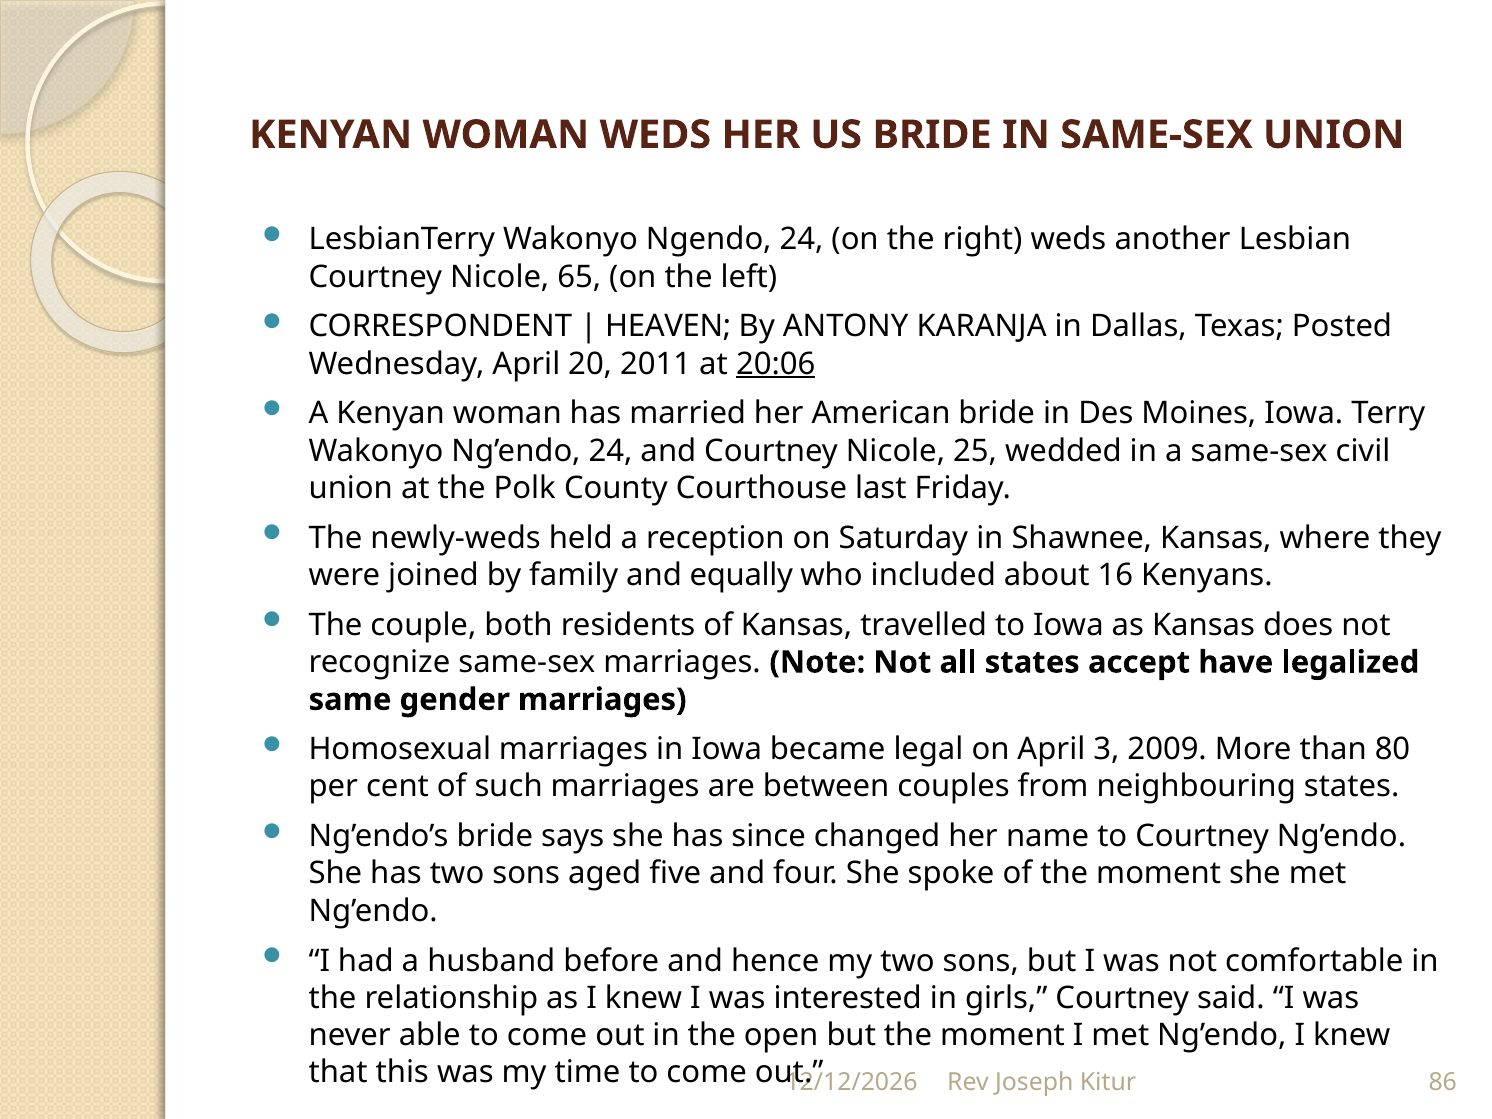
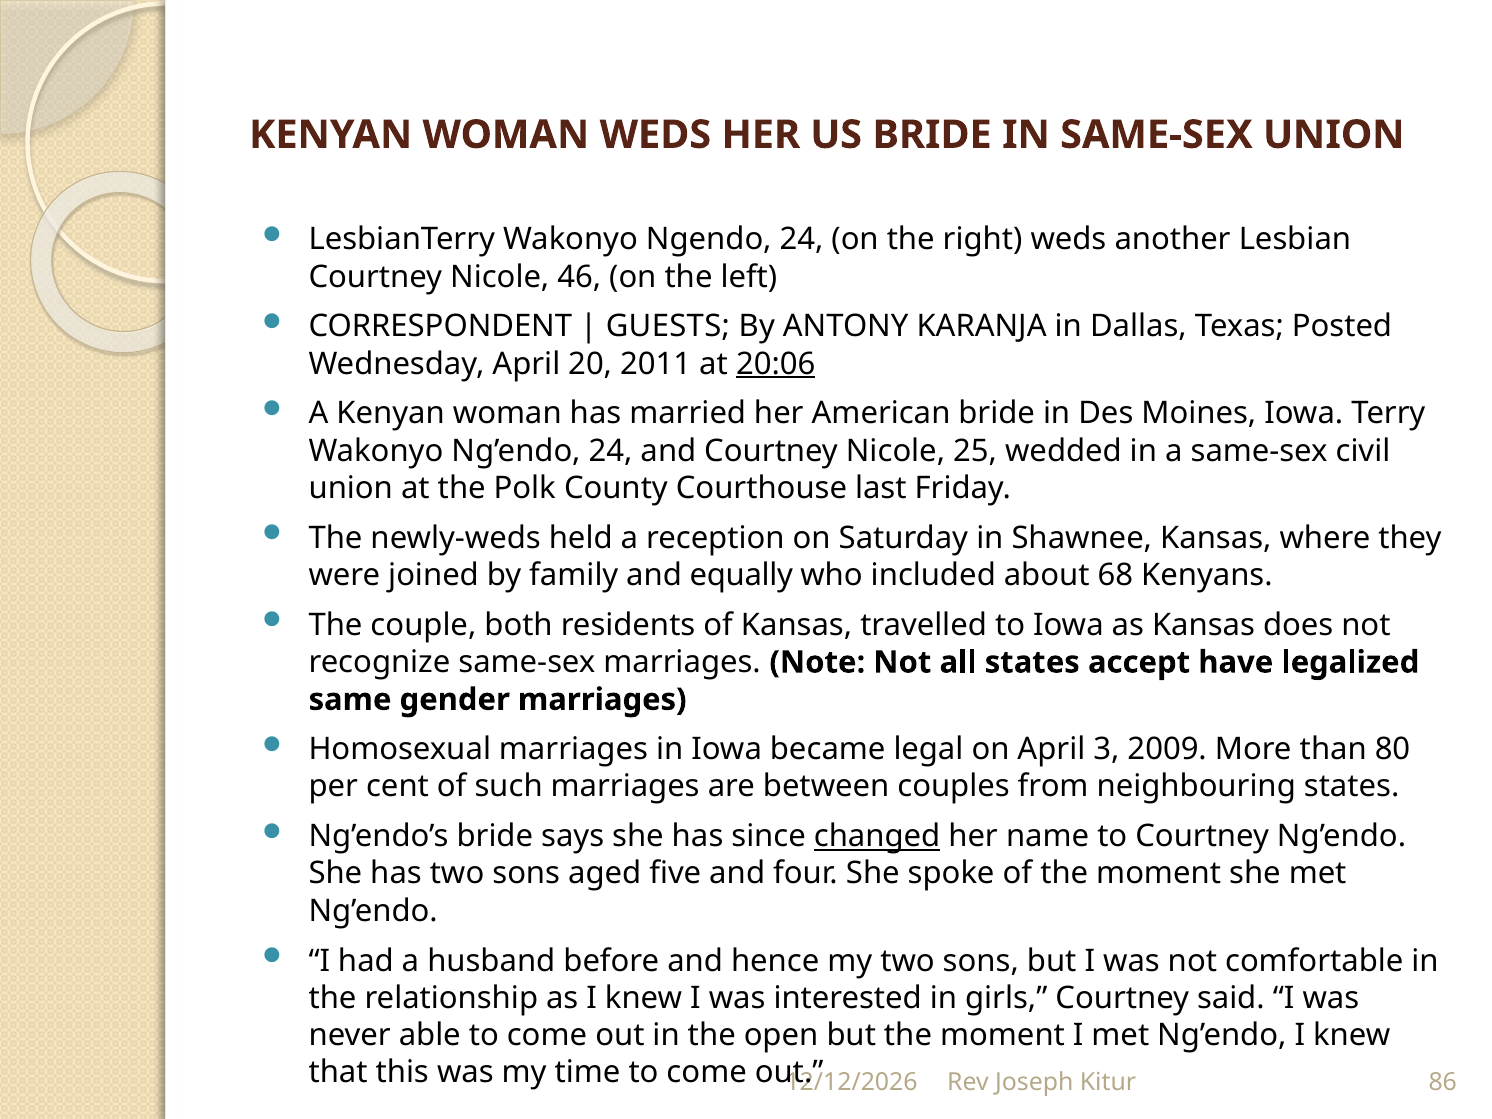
65: 65 -> 46
HEAVEN: HEAVEN -> GUESTS
16: 16 -> 68
changed underline: none -> present
